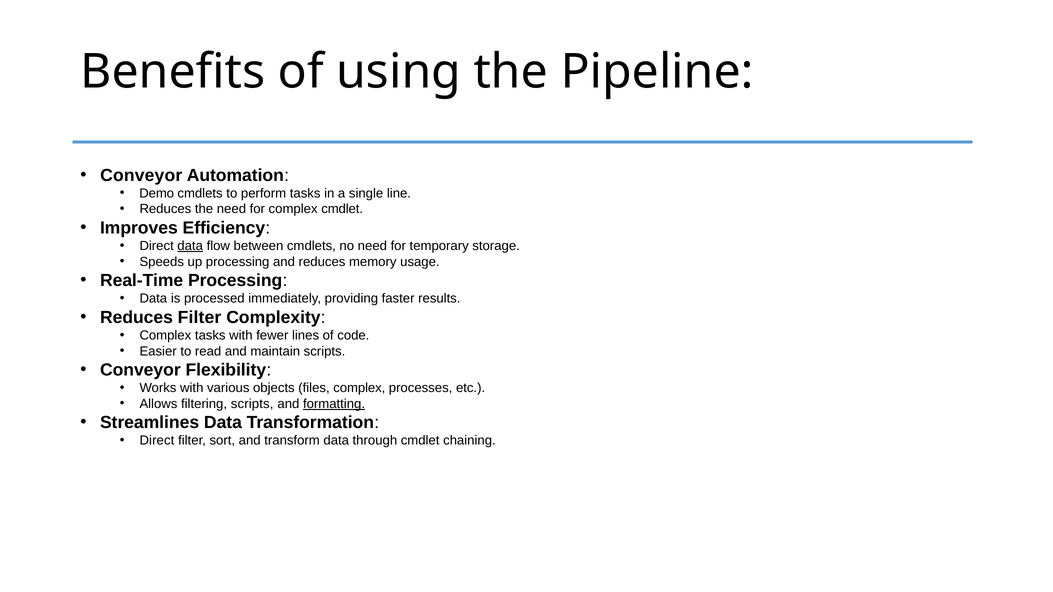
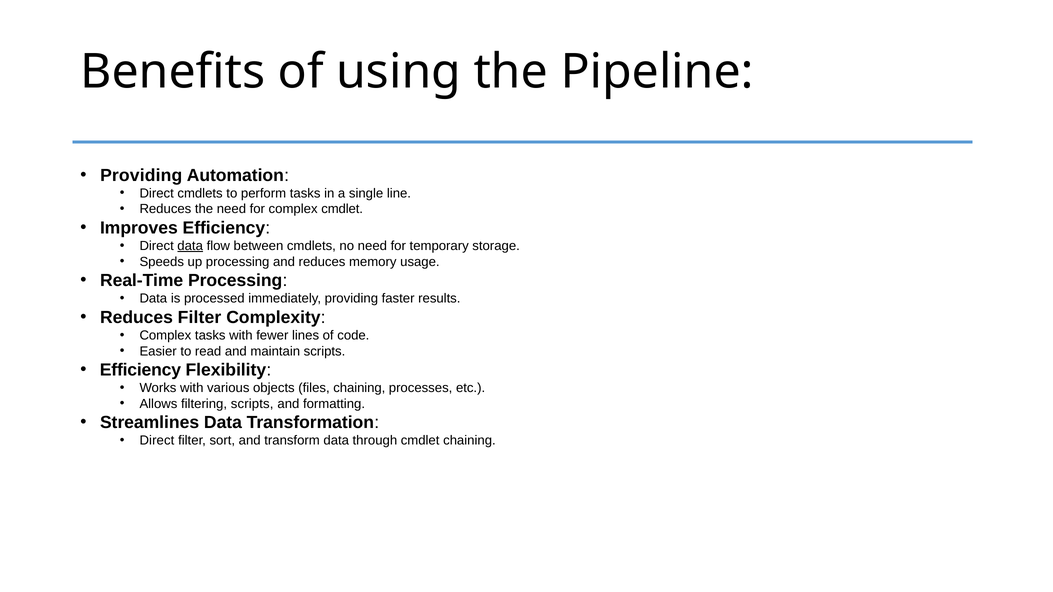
Conveyor at (141, 175): Conveyor -> Providing
Demo at (157, 193): Demo -> Direct
Conveyor at (140, 370): Conveyor -> Efficiency
files complex: complex -> chaining
formatting underline: present -> none
